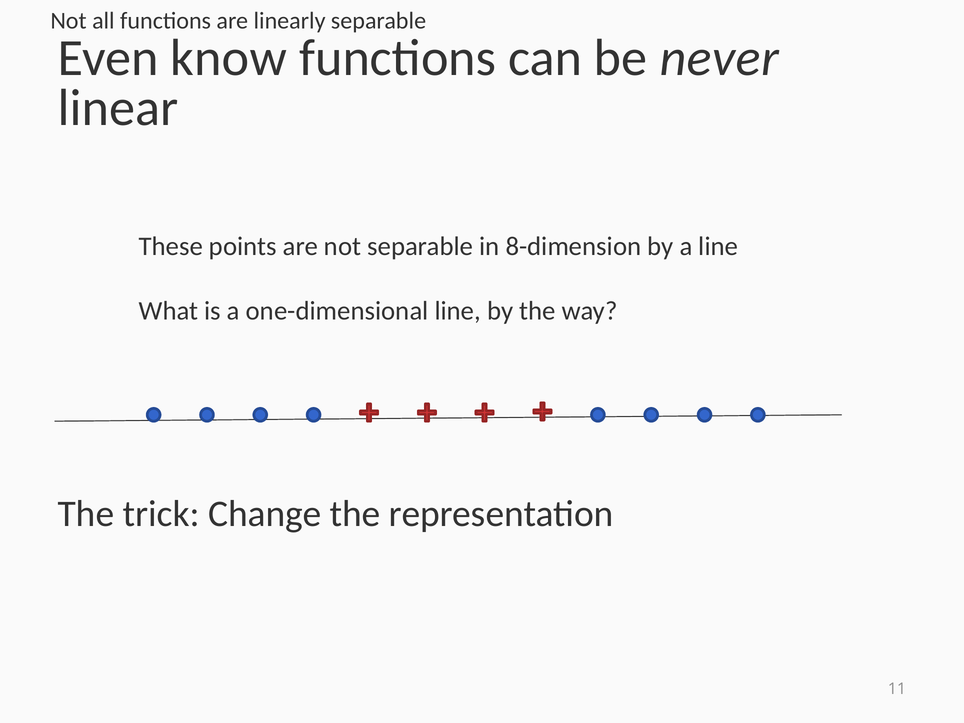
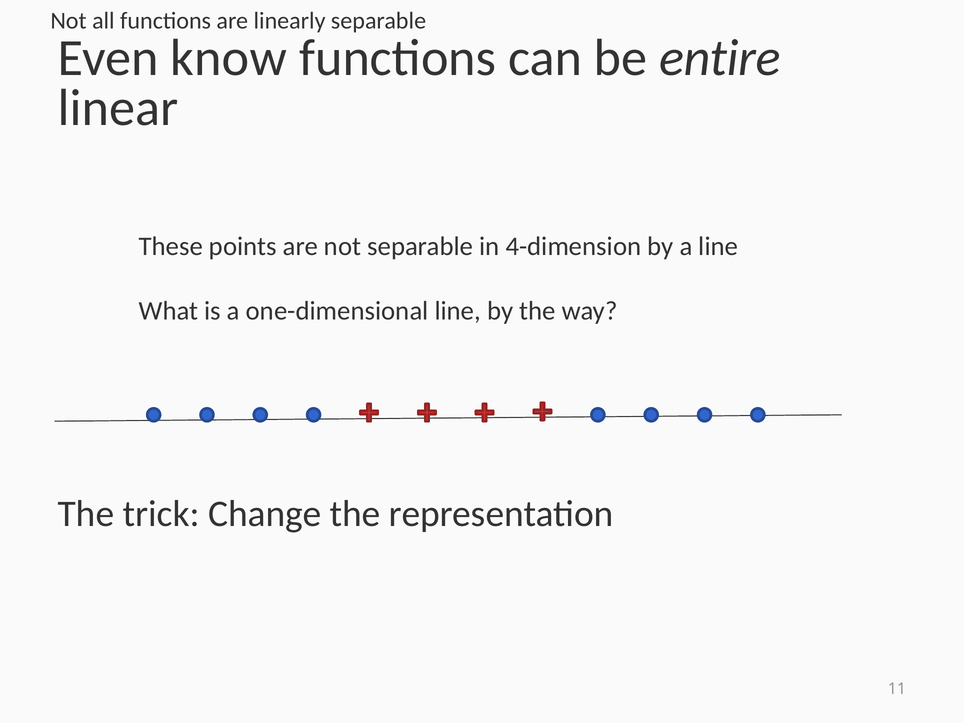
never: never -> entire
8-dimension: 8-dimension -> 4-dimension
